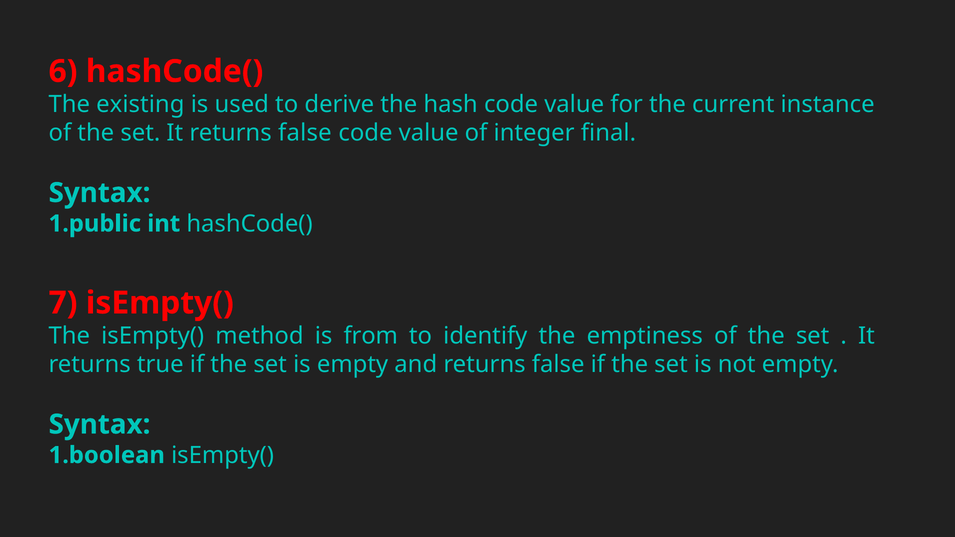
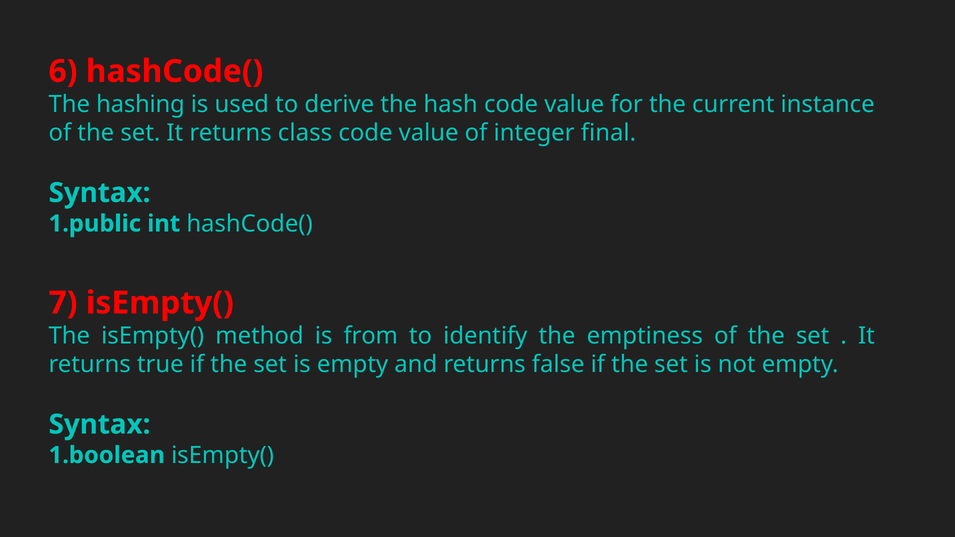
existing: existing -> hashing
It returns false: false -> class
